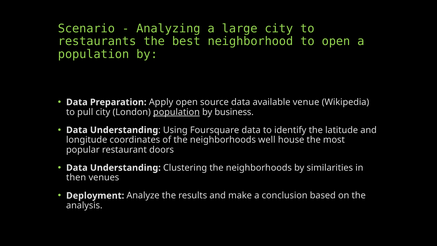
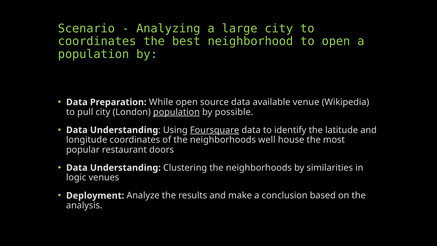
restaurants at (97, 41): restaurants -> coordinates
Apply: Apply -> While
business: business -> possible
Foursquare underline: none -> present
then: then -> logic
